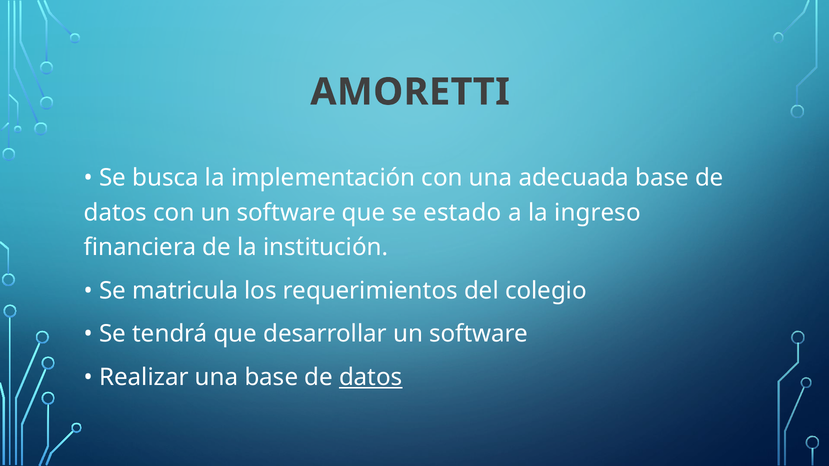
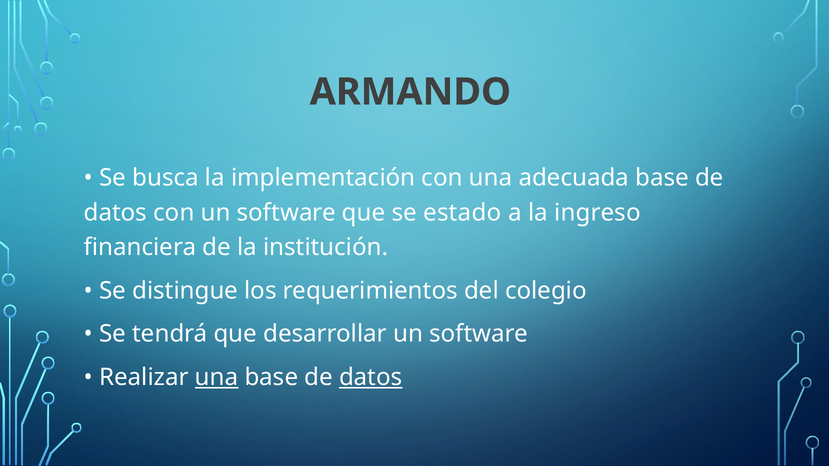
AMORETTI: AMORETTI -> ARMANDO
matricula: matricula -> distingue
una at (217, 378) underline: none -> present
